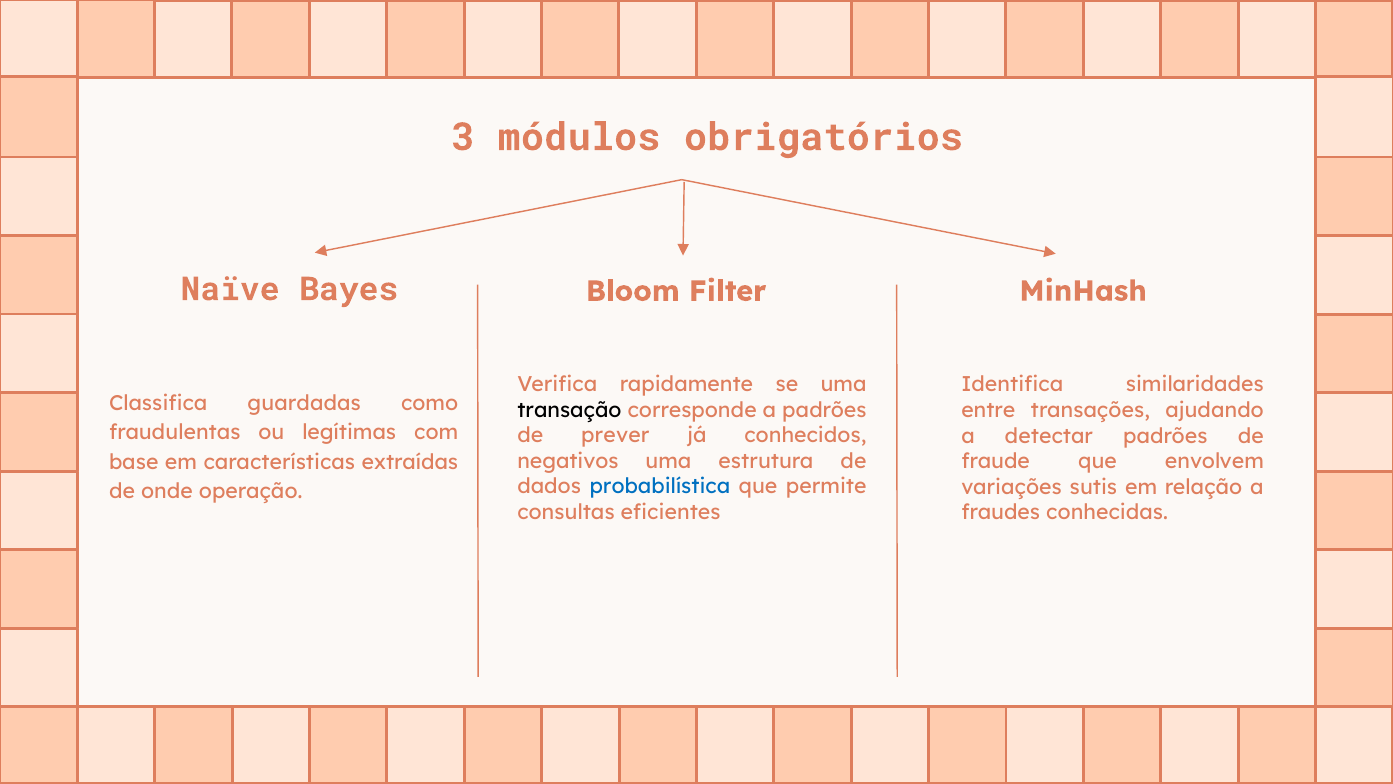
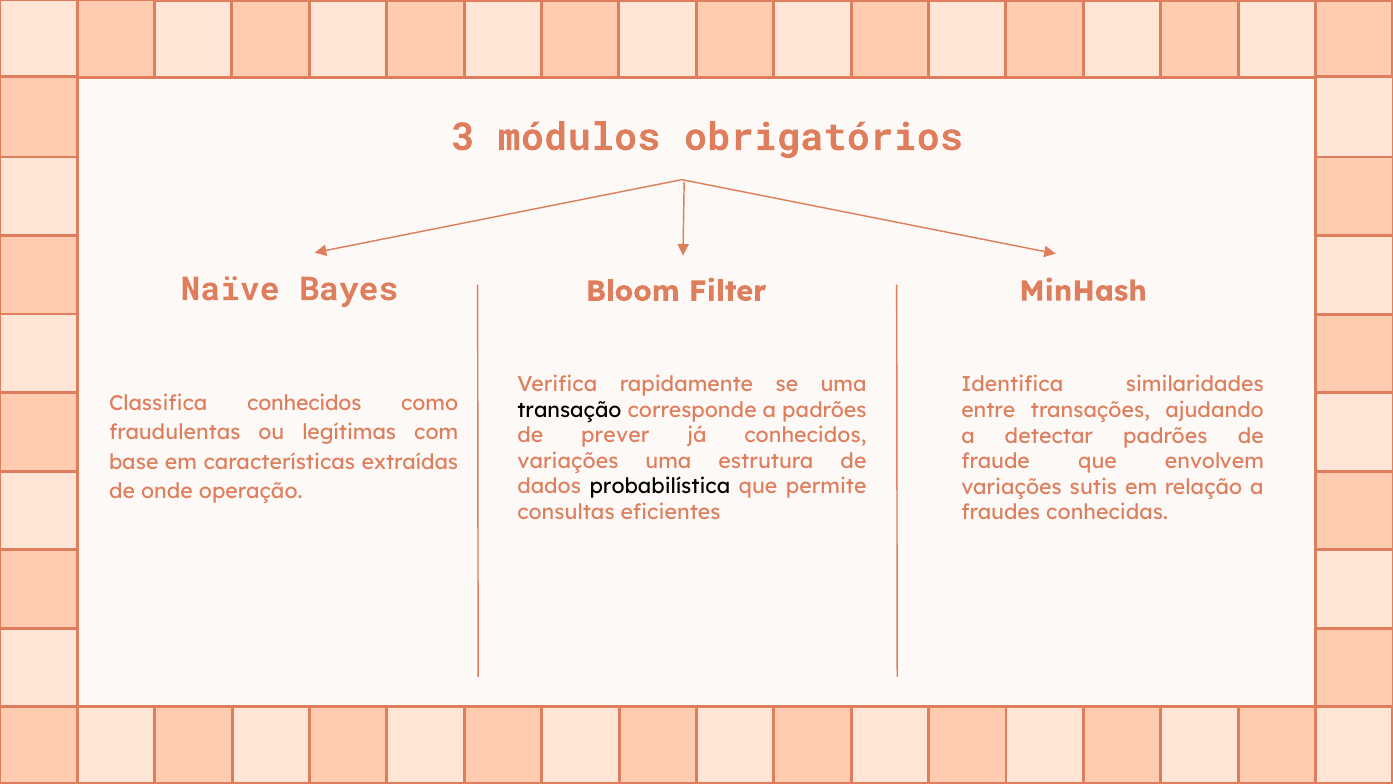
Classifica guardadas: guardadas -> conhecidos
negativos at (568, 461): negativos -> variações
probabilística colour: blue -> black
